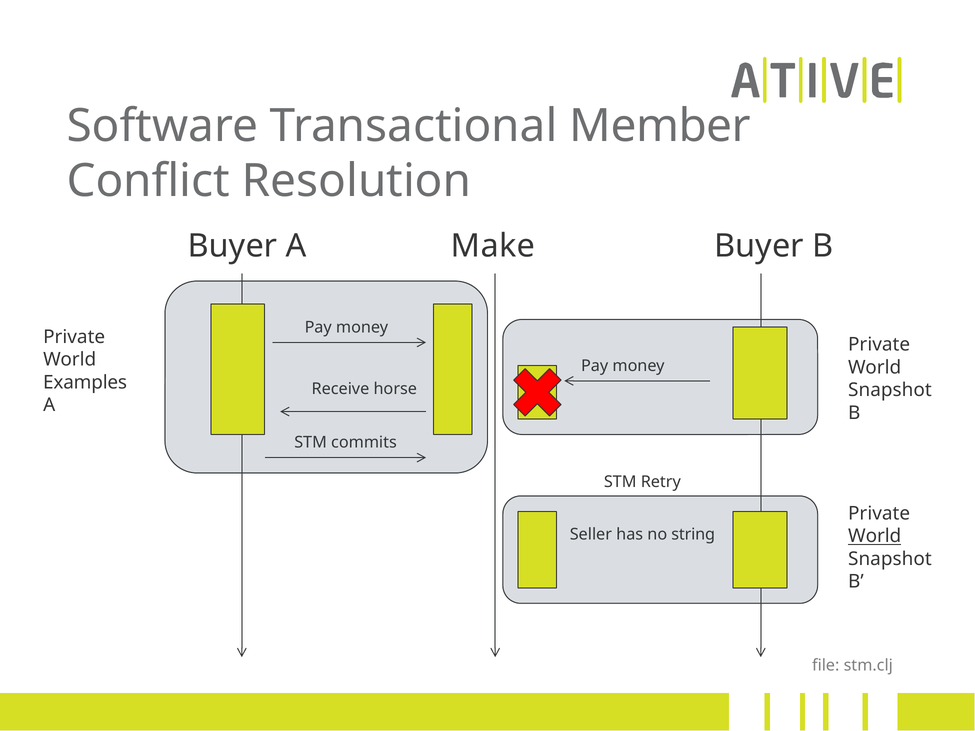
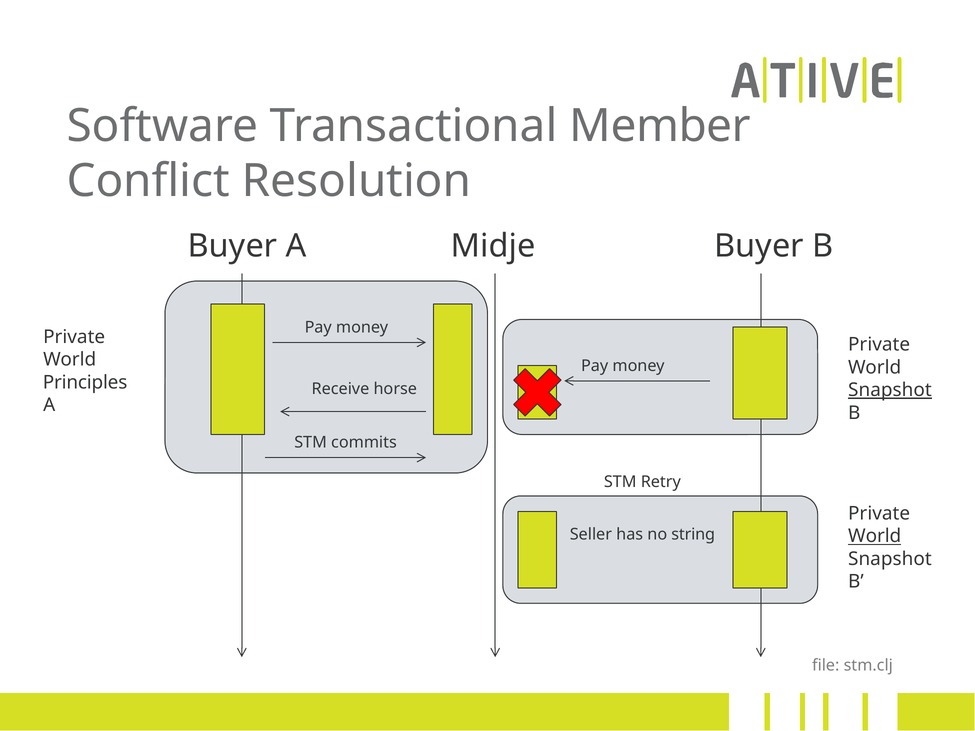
Make: Make -> Midje
Examples: Examples -> Principles
Snapshot at (890, 390) underline: none -> present
